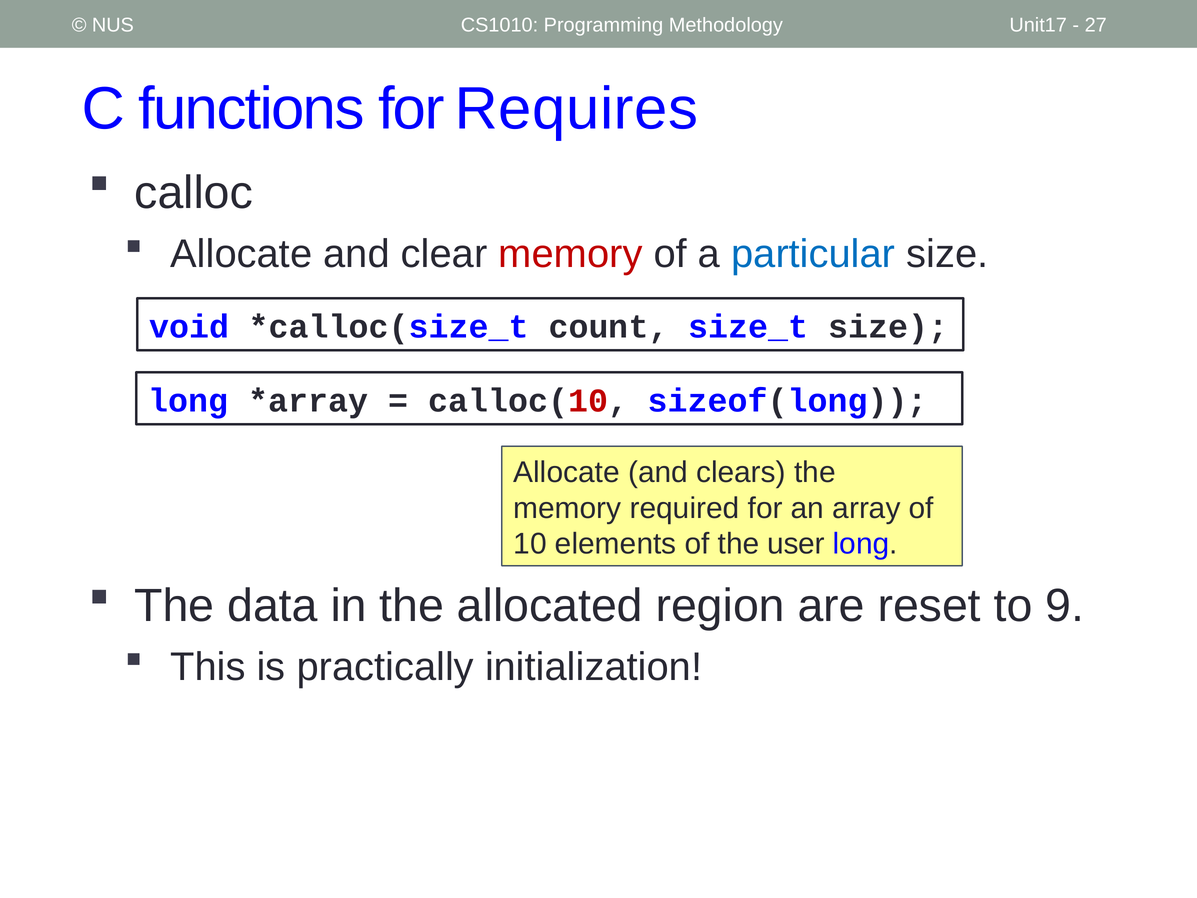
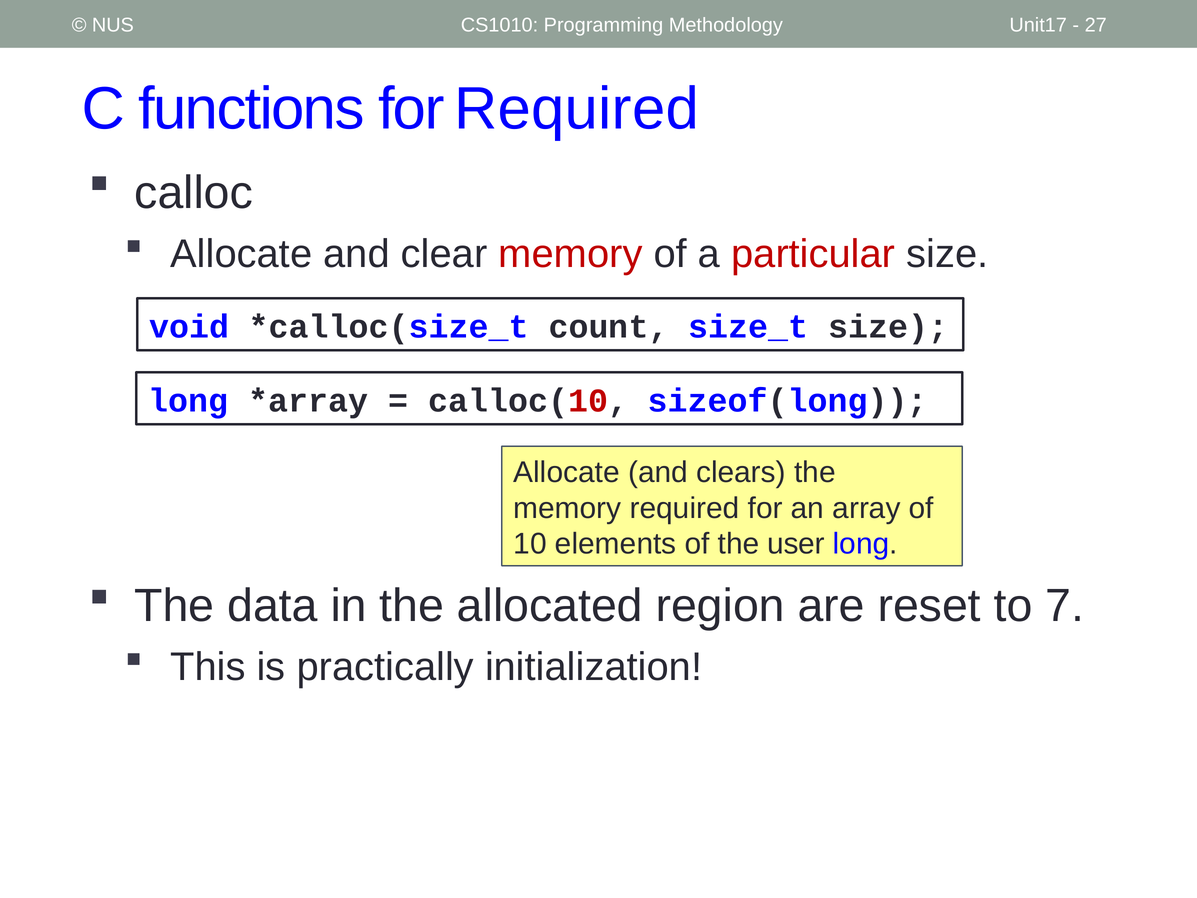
for Requires: Requires -> Required
particular colour: blue -> red
9: 9 -> 7
